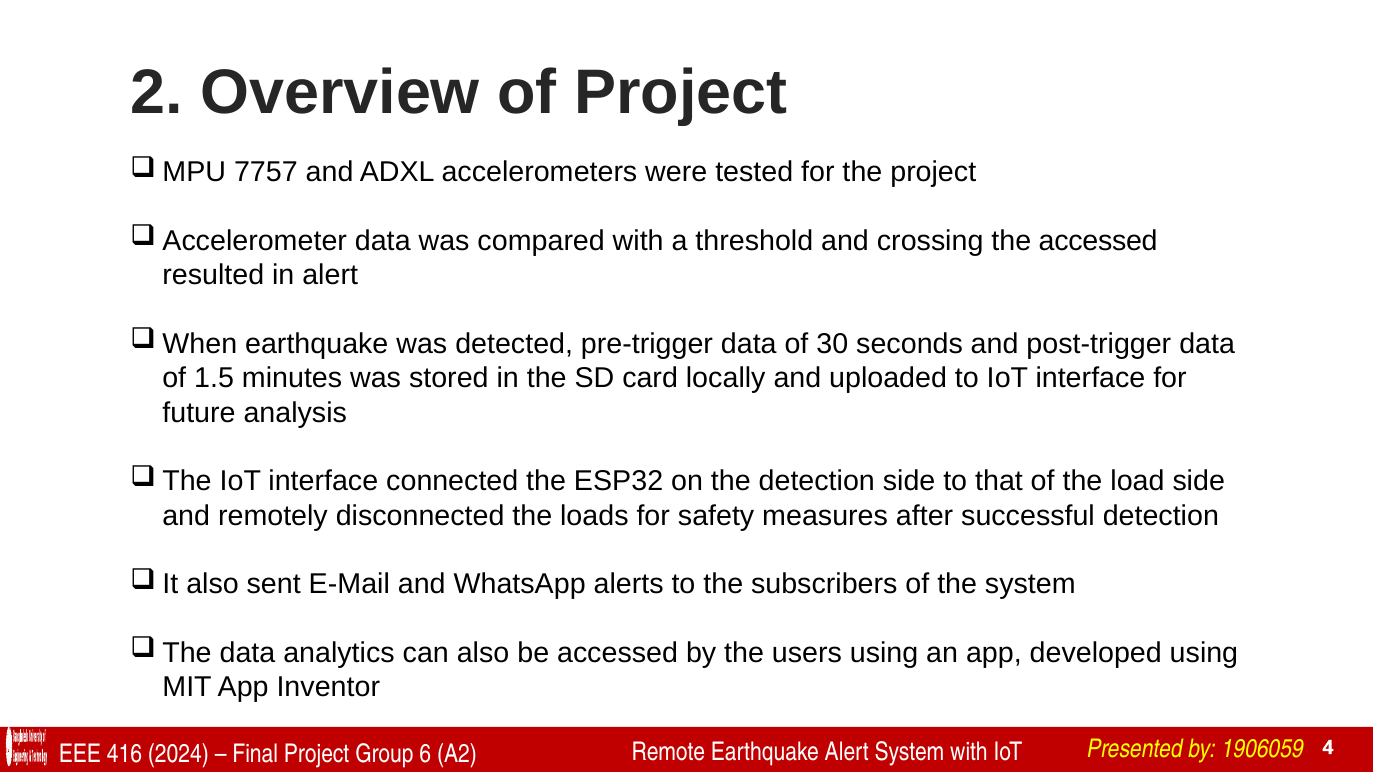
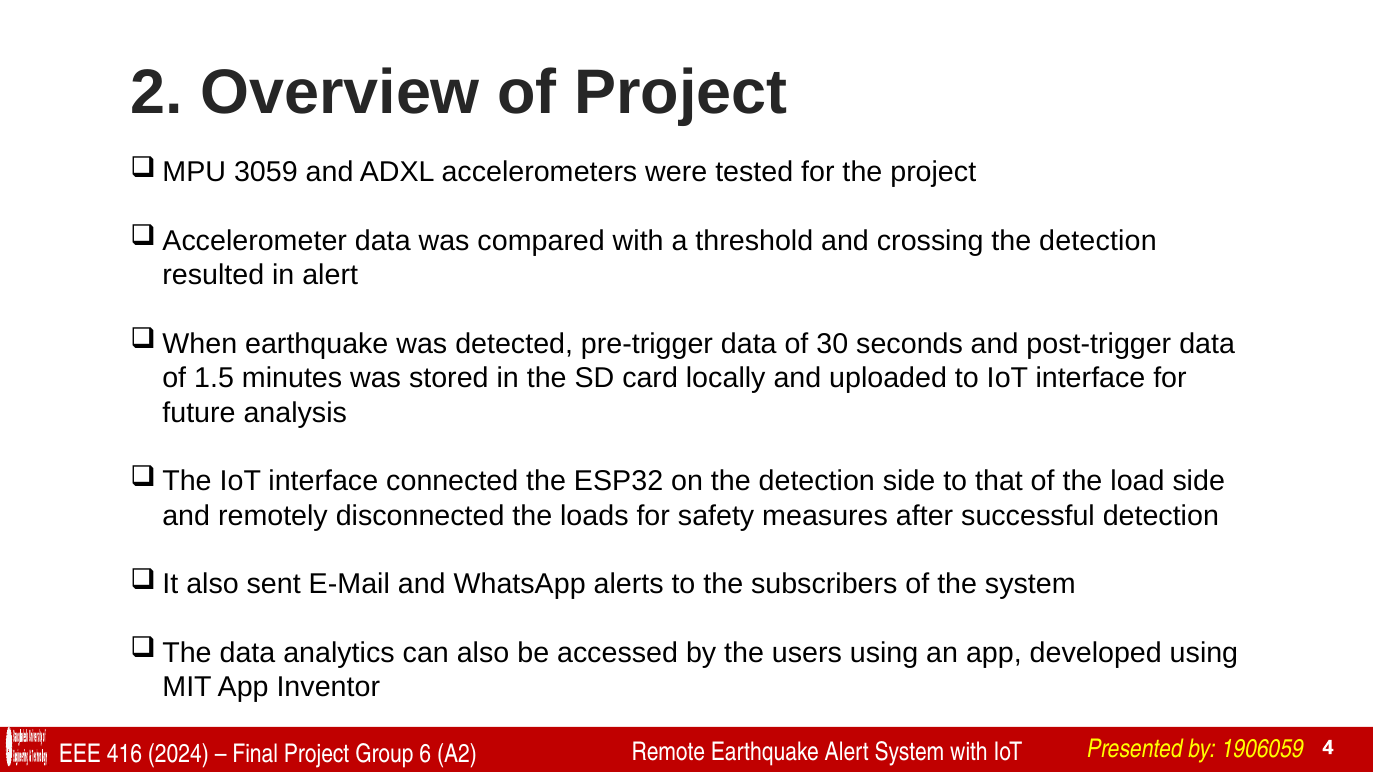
7757: 7757 -> 3059
crossing the accessed: accessed -> detection
